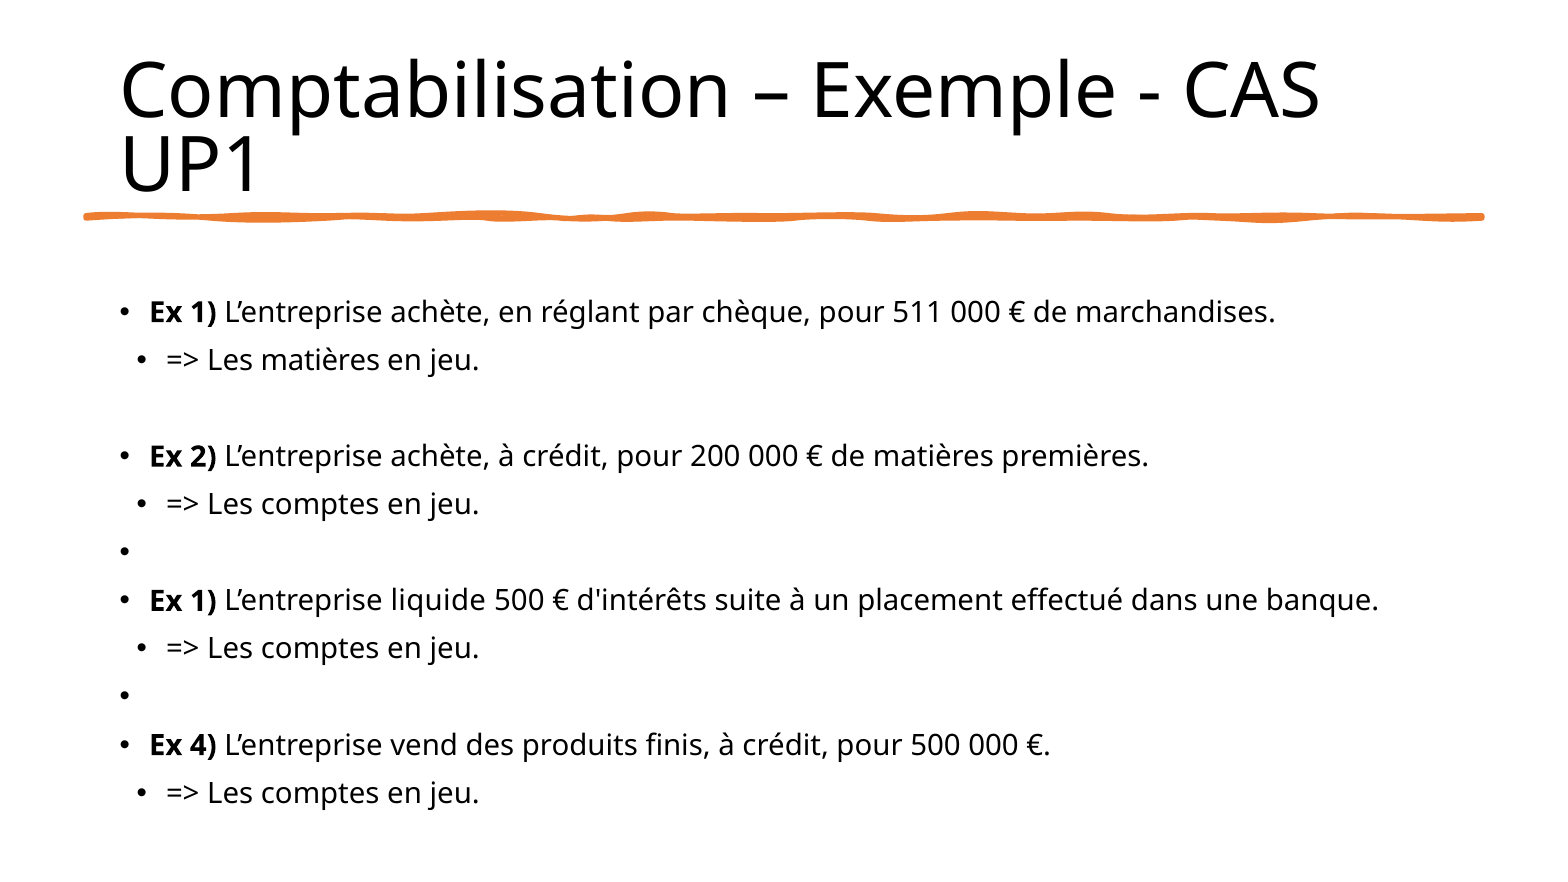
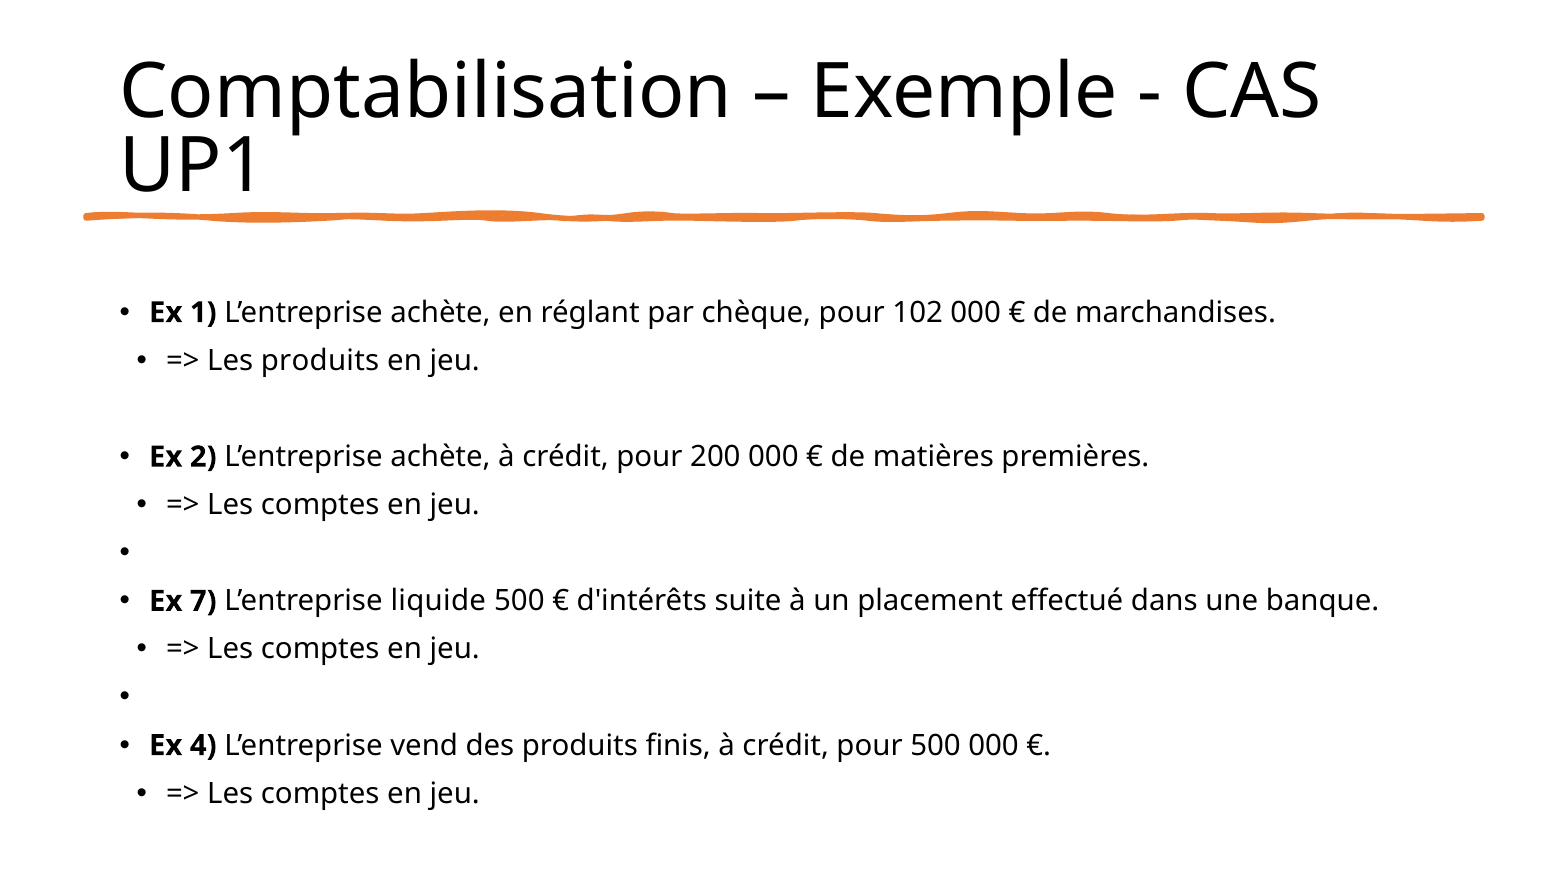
511: 511 -> 102
Les matières: matières -> produits
1 at (203, 601): 1 -> 7
